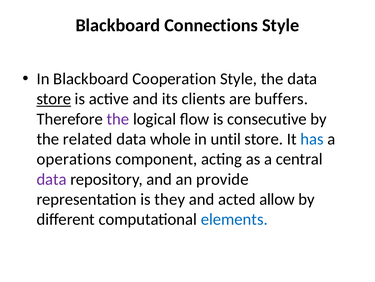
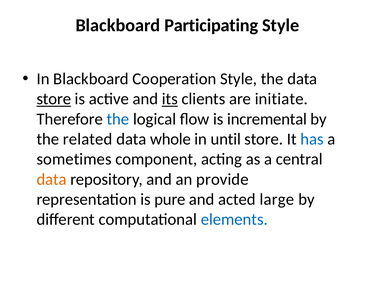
Connections: Connections -> Participating
its underline: none -> present
buffers: buffers -> initiate
the at (118, 119) colour: purple -> blue
consecutive: consecutive -> incremental
operations: operations -> sometimes
data at (52, 179) colour: purple -> orange
they: they -> pure
allow: allow -> large
